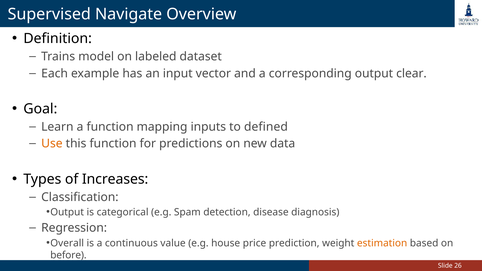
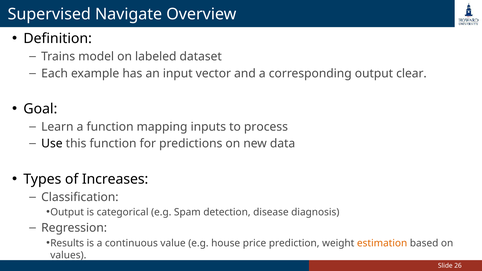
defined: defined -> process
Use colour: orange -> black
Overall: Overall -> Results
before: before -> values
